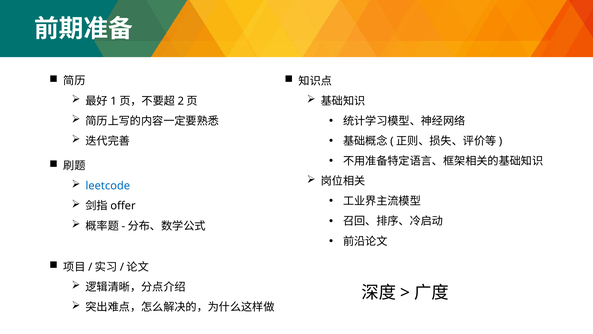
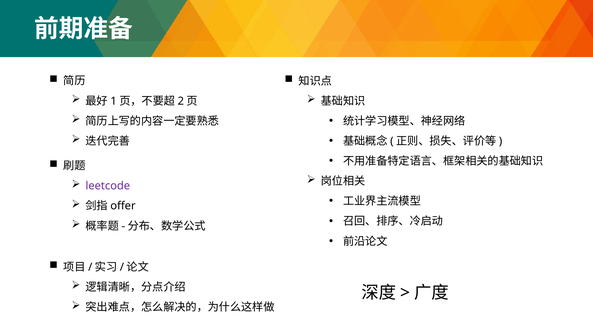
leetcode colour: blue -> purple
